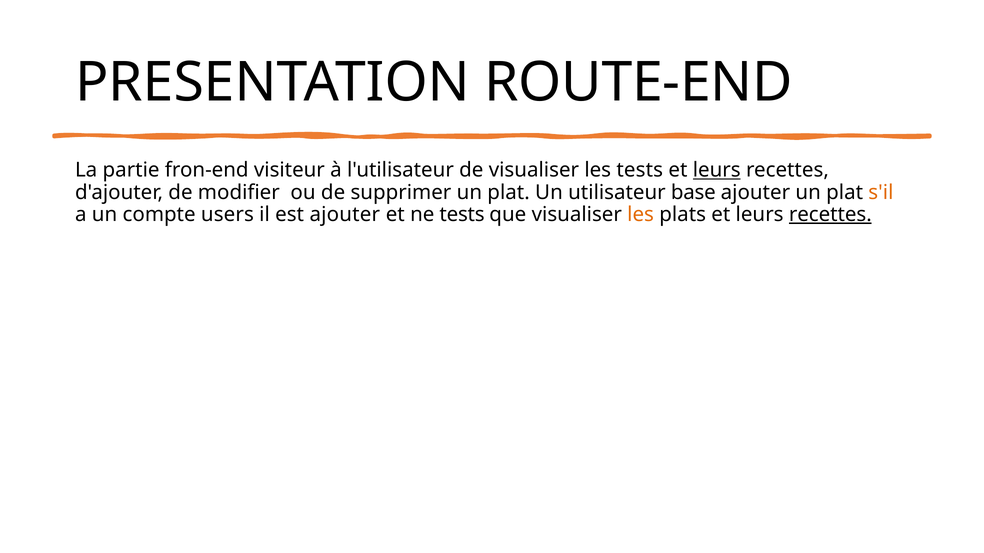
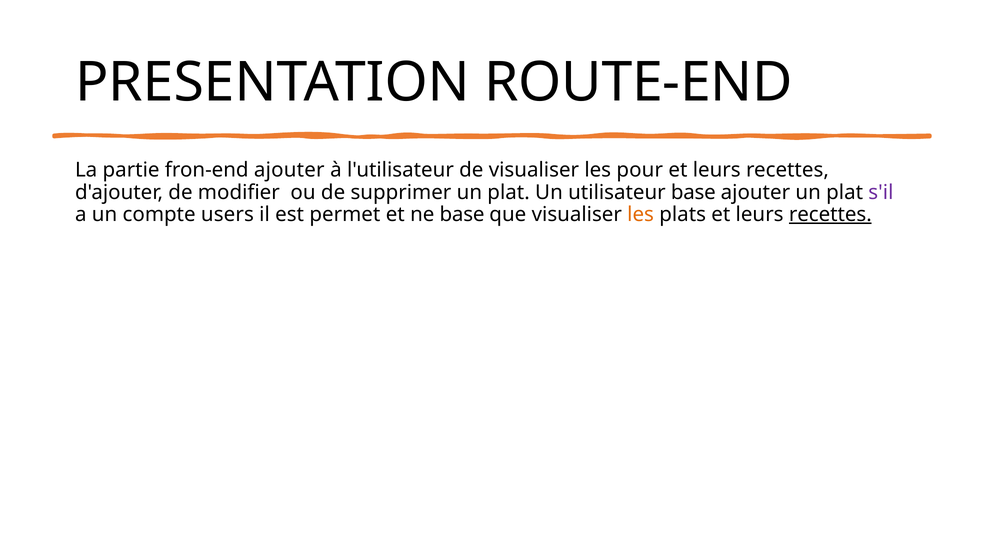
fron-end visiteur: visiteur -> ajouter
les tests: tests -> pour
leurs at (717, 170) underline: present -> none
s'il colour: orange -> purple
est ajouter: ajouter -> permet
ne tests: tests -> base
